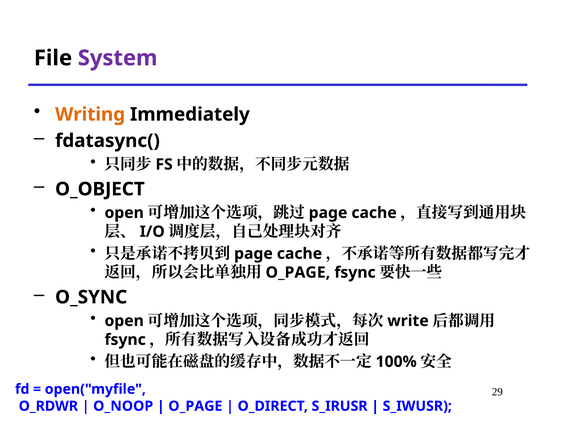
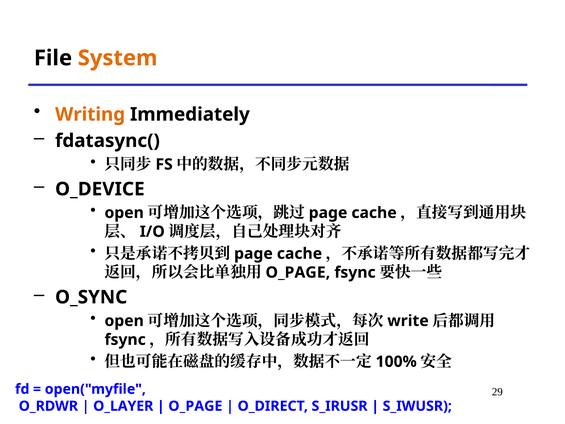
System colour: purple -> orange
O_OBJECT: O_OBJECT -> O_DEVICE
O_NOOP: O_NOOP -> O_LAYER
